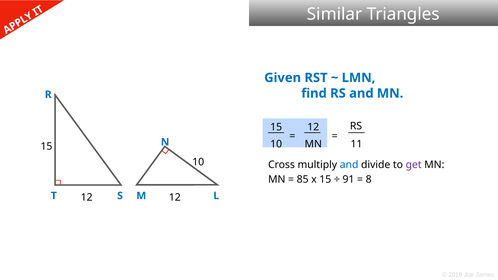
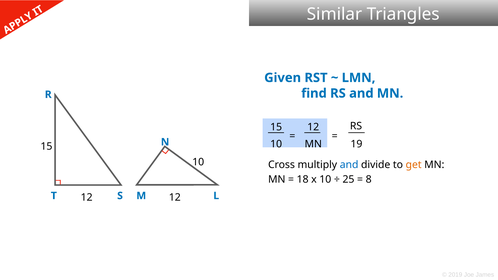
11: 11 -> 19
get colour: purple -> orange
85: 85 -> 18
x 15: 15 -> 10
91: 91 -> 25
